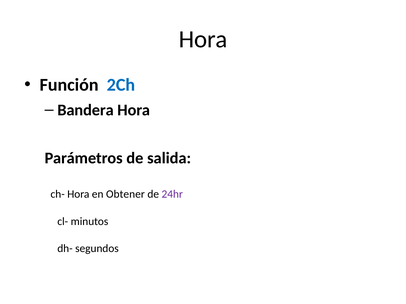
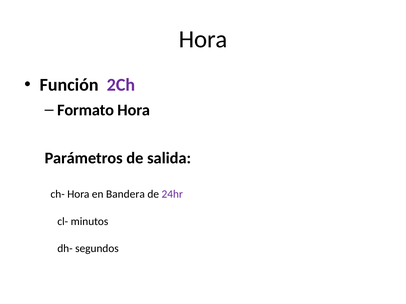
2Ch colour: blue -> purple
Bandera: Bandera -> Formato
Obtener: Obtener -> Bandera
